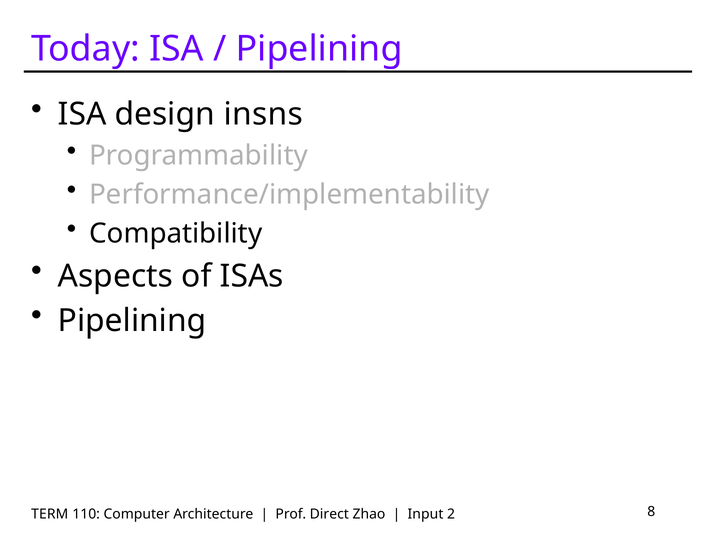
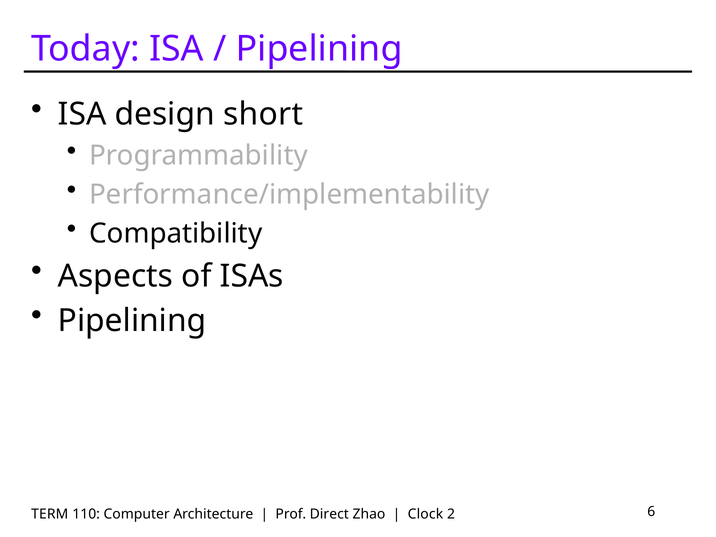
insns: insns -> short
Input: Input -> Clock
8: 8 -> 6
